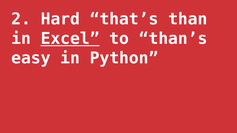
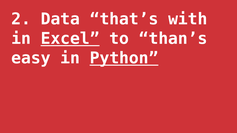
Hard: Hard -> Data
than: than -> with
Python underline: none -> present
